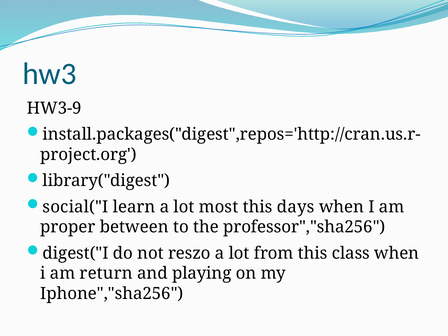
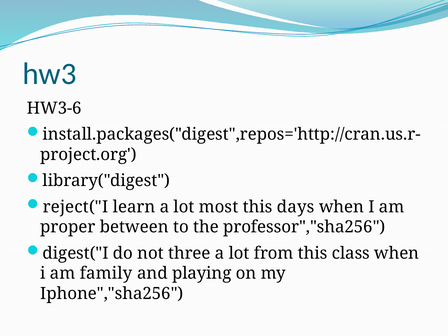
HW3-9: HW3-9 -> HW3-6
social("I: social("I -> reject("I
reszo: reszo -> three
return: return -> family
